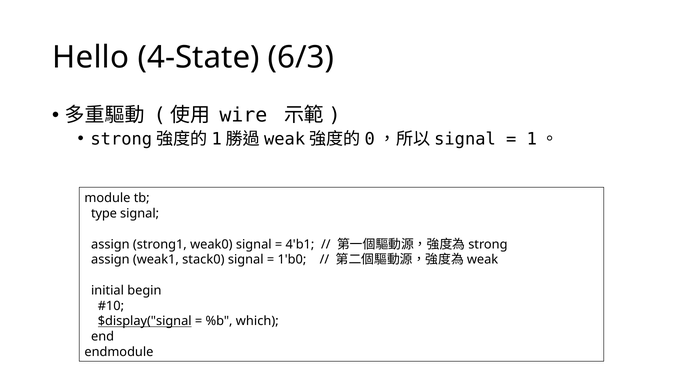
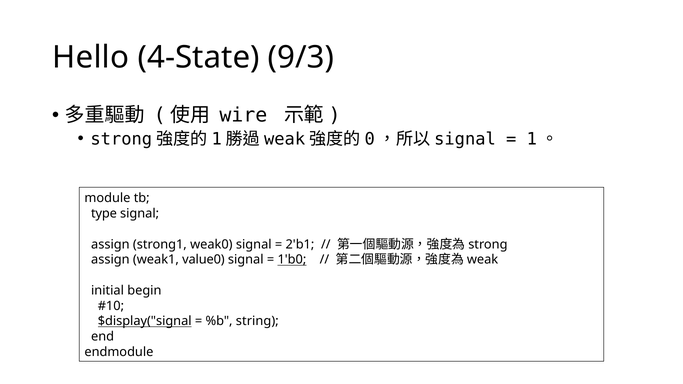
6/3: 6/3 -> 9/3
4'b1: 4'b1 -> 2'b1
stack0: stack0 -> value0
1'b0 underline: none -> present
which: which -> string
